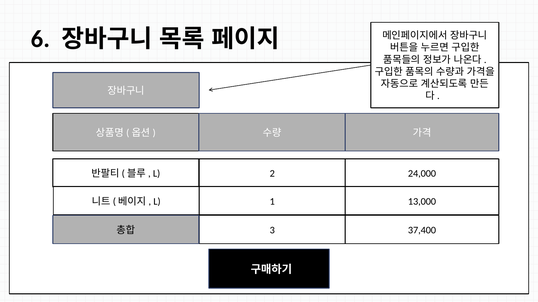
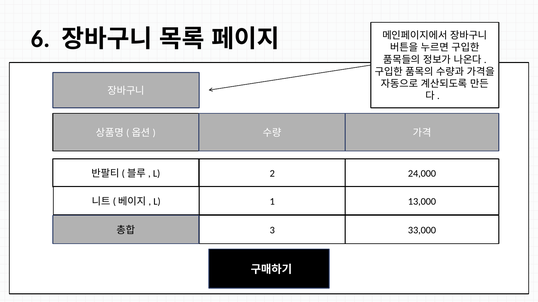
37,400: 37,400 -> 33,000
